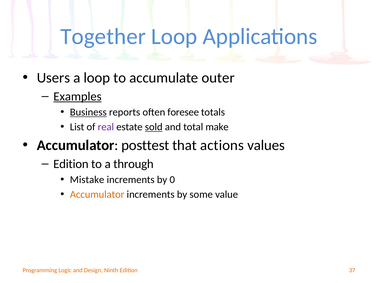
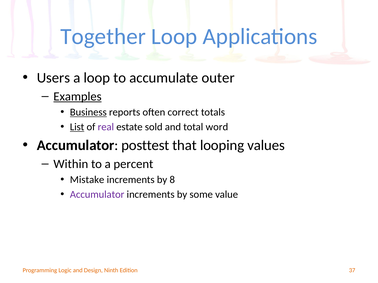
foresee: foresee -> correct
List underline: none -> present
sold underline: present -> none
make: make -> word
actions: actions -> looping
Edition at (71, 164): Edition -> Within
through: through -> percent
0: 0 -> 8
Accumulator at (97, 195) colour: orange -> purple
